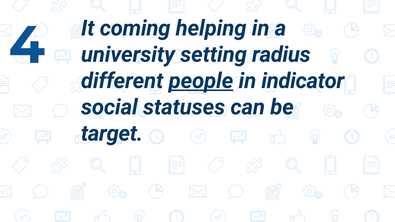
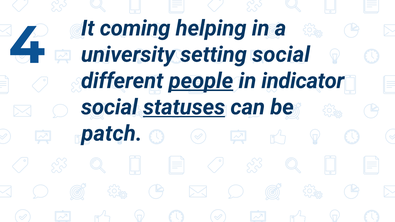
setting radius: radius -> social
statuses underline: none -> present
target: target -> patch
